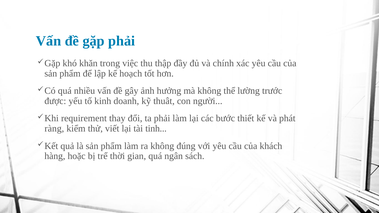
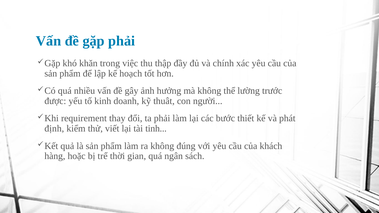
ràng: ràng -> định
